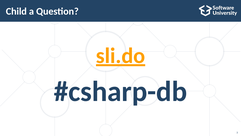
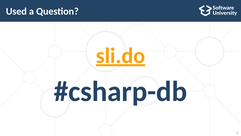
Child: Child -> Used
